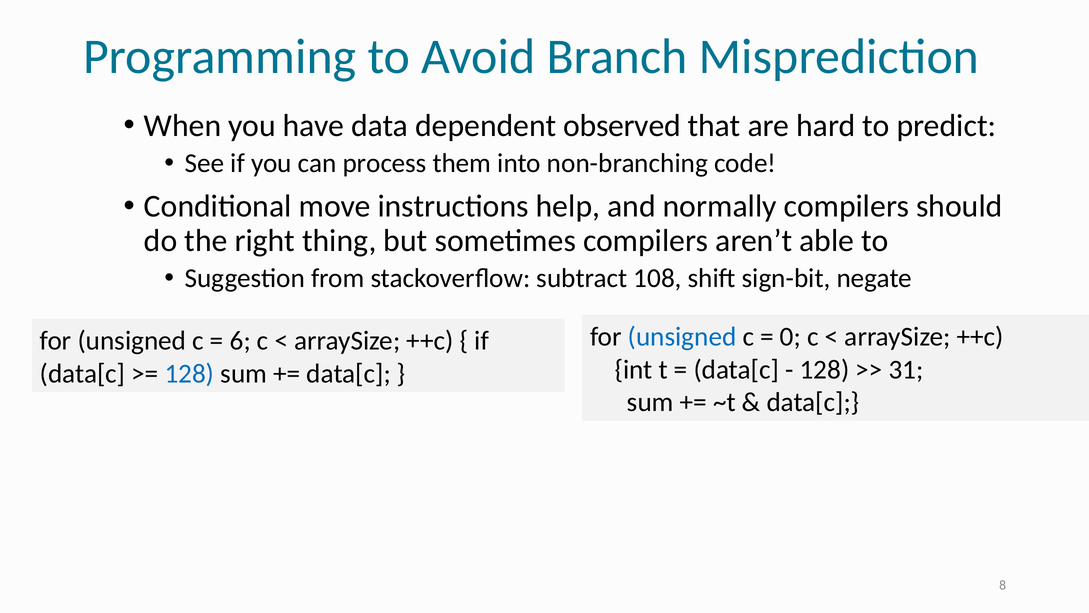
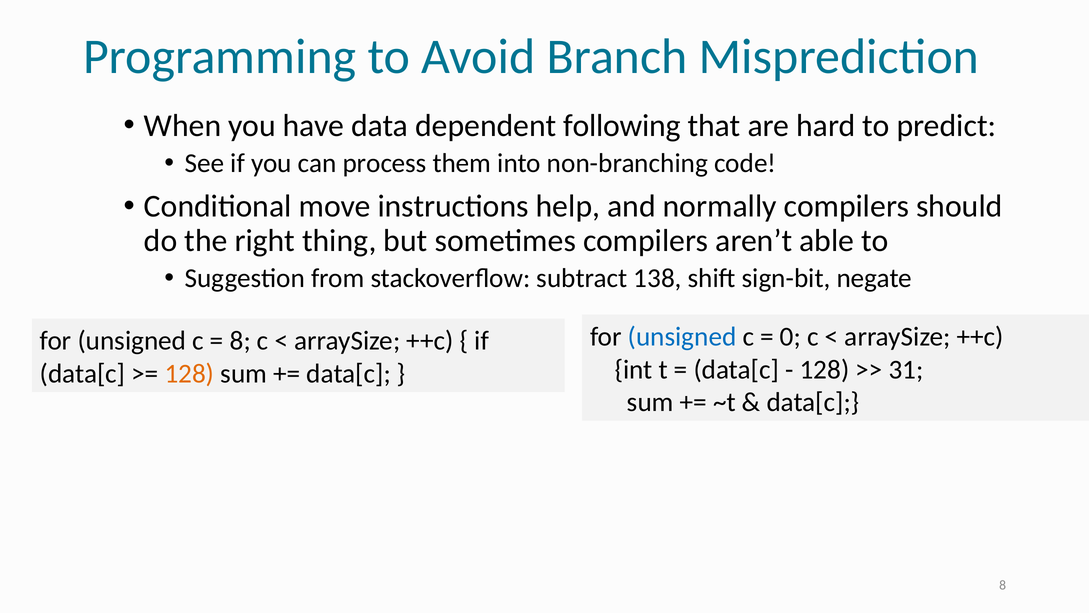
observed: observed -> following
108: 108 -> 138
6 at (240, 341): 6 -> 8
128 at (189, 373) colour: blue -> orange
